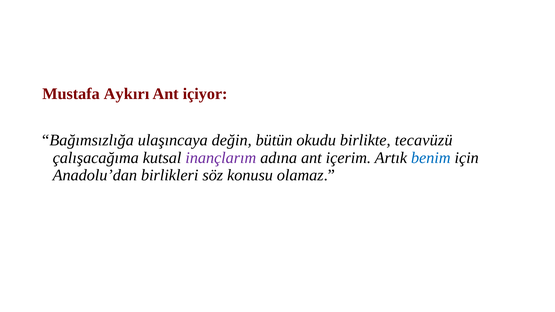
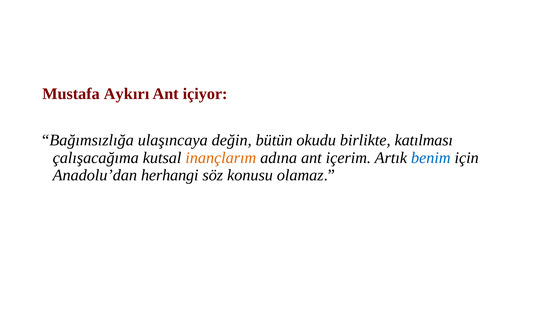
tecavüzü: tecavüzü -> katılması
inançlarım colour: purple -> orange
birlikleri: birlikleri -> herhangi
